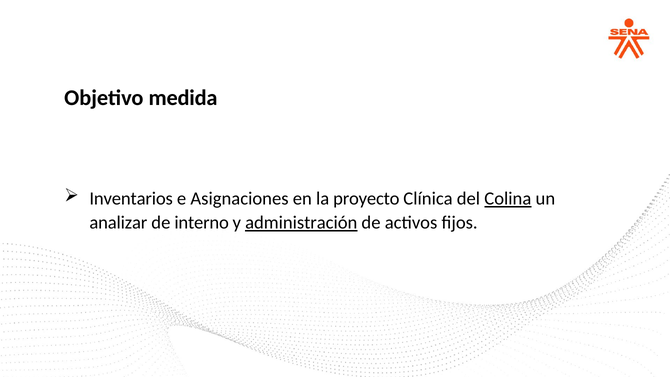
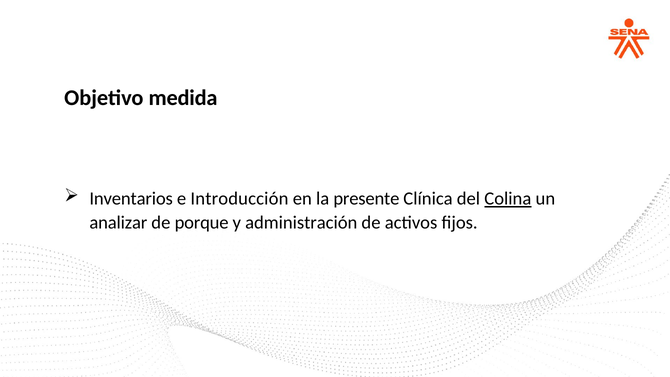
Asignaciones: Asignaciones -> Introducción
proyecto: proyecto -> presente
interno: interno -> porque
administración underline: present -> none
